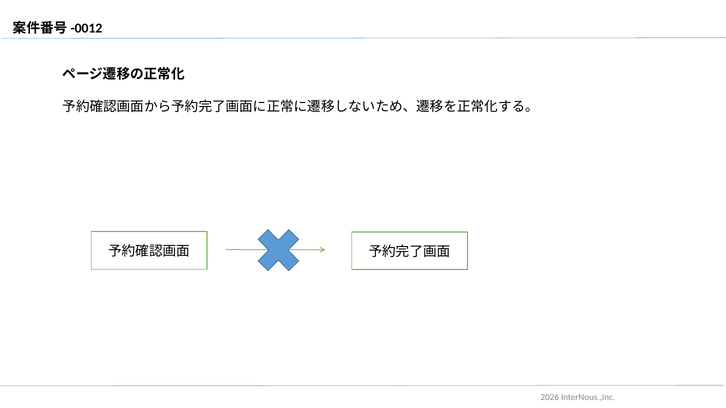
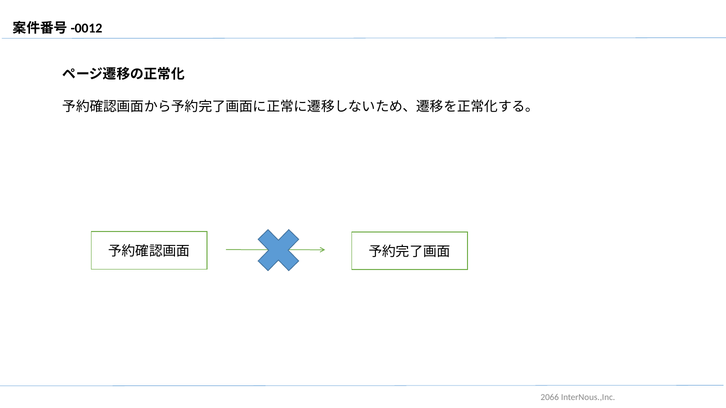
2026: 2026 -> 2066
